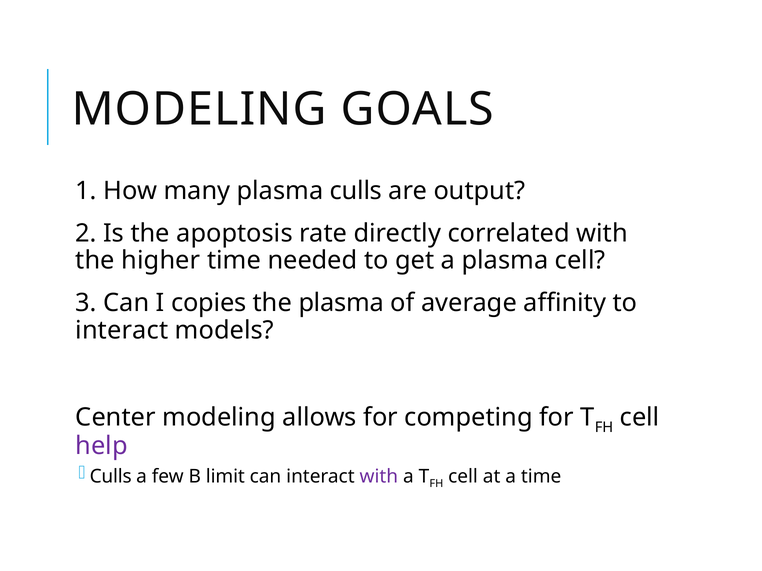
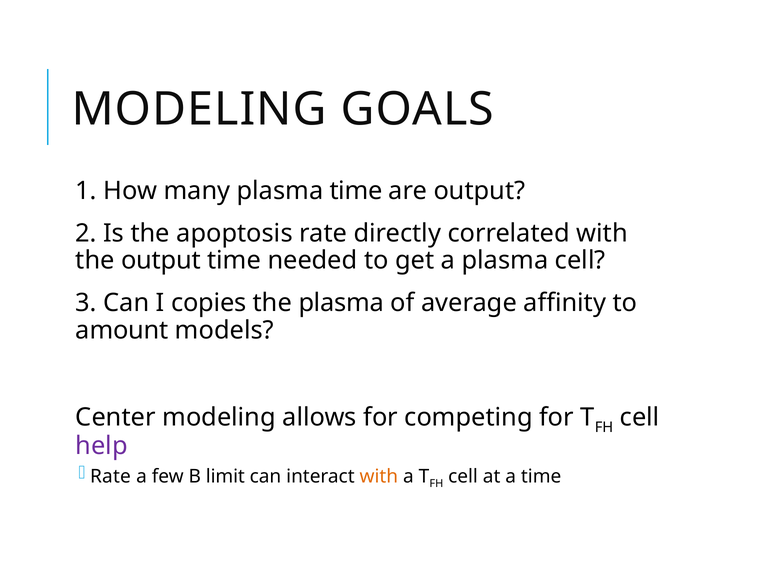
plasma culls: culls -> time
the higher: higher -> output
interact at (122, 330): interact -> amount
Culls at (111, 477): Culls -> Rate
with at (379, 477) colour: purple -> orange
